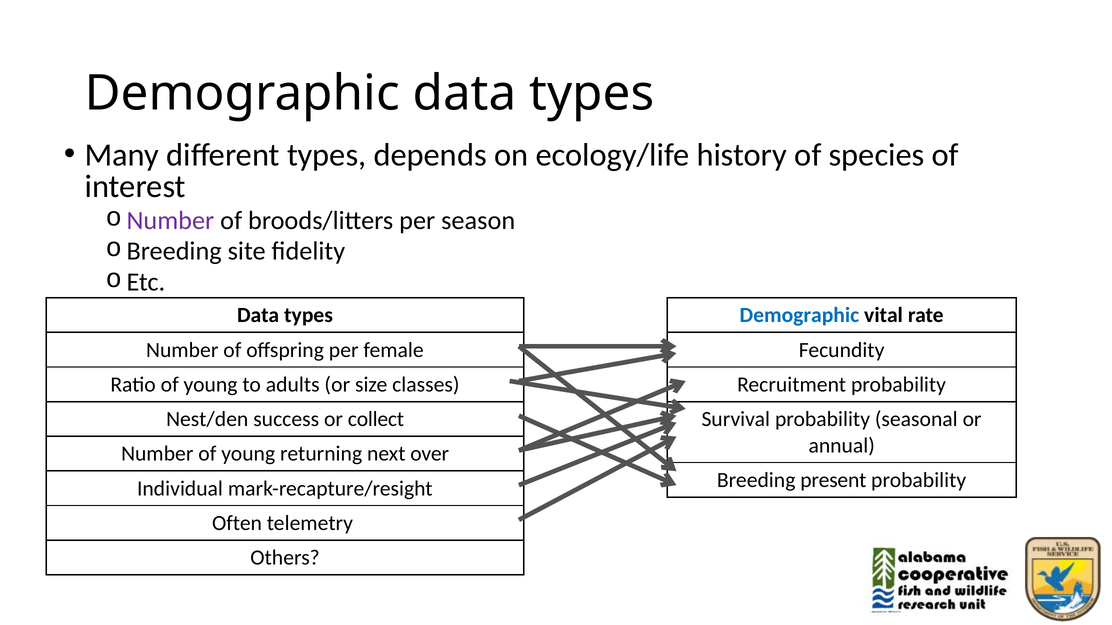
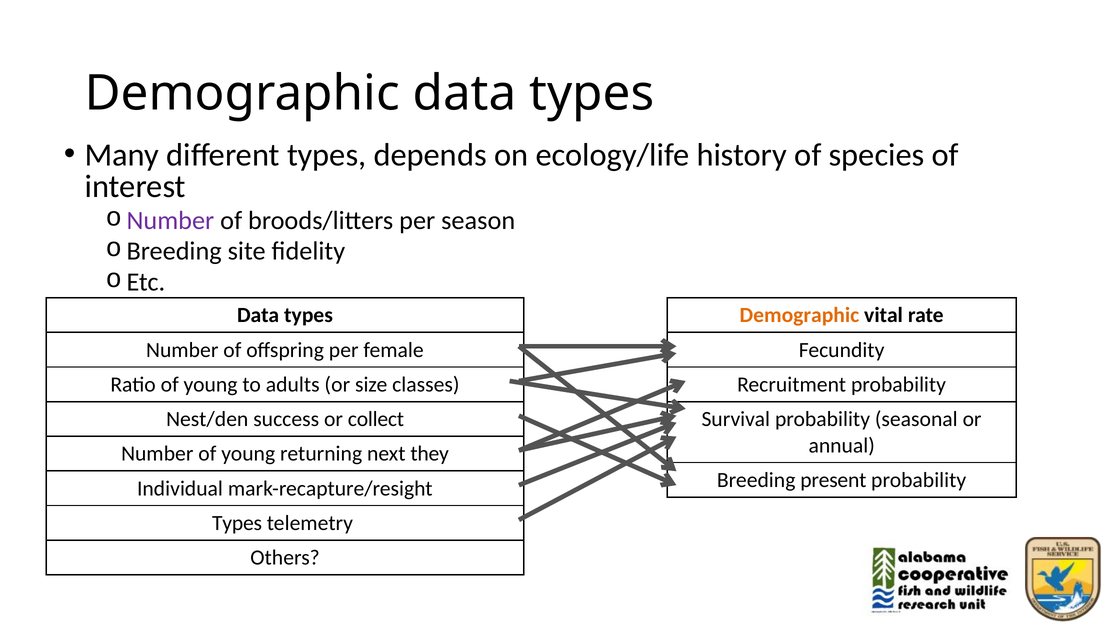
Demographic at (799, 316) colour: blue -> orange
over: over -> they
Often at (237, 524): Often -> Types
